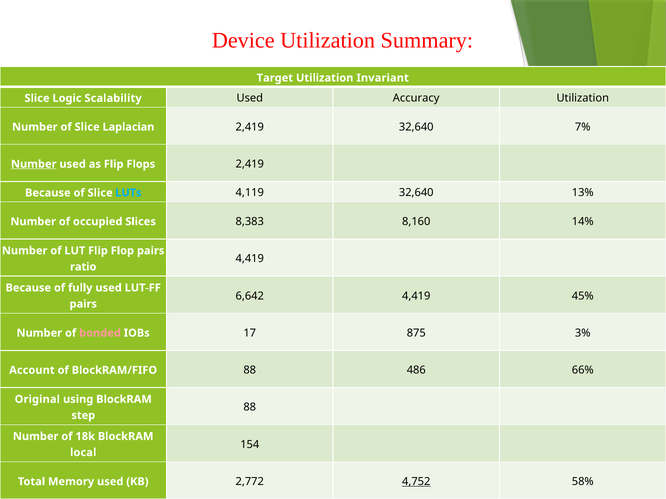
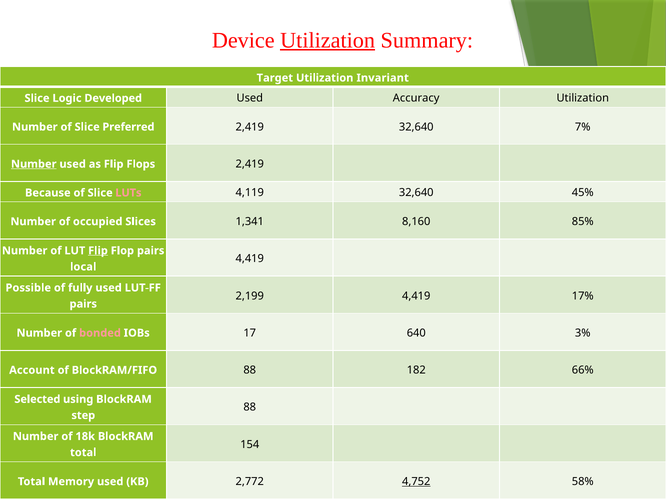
Utilization at (328, 40) underline: none -> present
Scalability: Scalability -> Developed
Laplacian: Laplacian -> Preferred
LUTs colour: light blue -> pink
13%: 13% -> 45%
8,383: 8,383 -> 1,341
14%: 14% -> 85%
Flip at (98, 251) underline: none -> present
ratio: ratio -> local
Because at (28, 288): Because -> Possible
6,642: 6,642 -> 2,199
45%: 45% -> 17%
875: 875 -> 640
486: 486 -> 182
Original: Original -> Selected
local at (83, 453): local -> total
